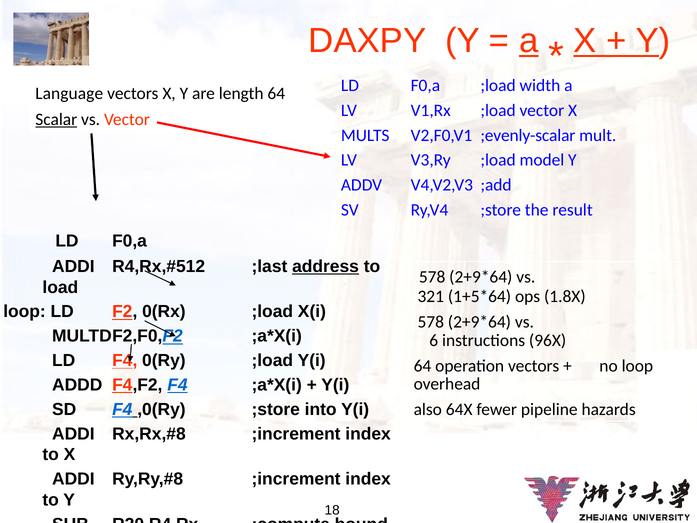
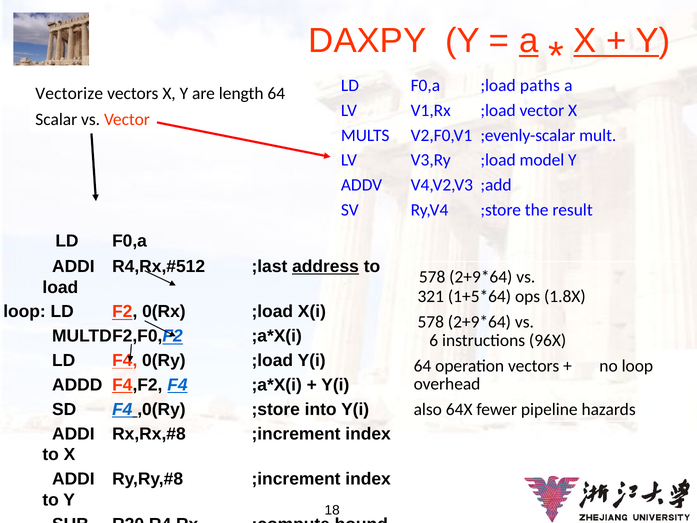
width: width -> paths
Language: Language -> Vectorize
Scalar underline: present -> none
